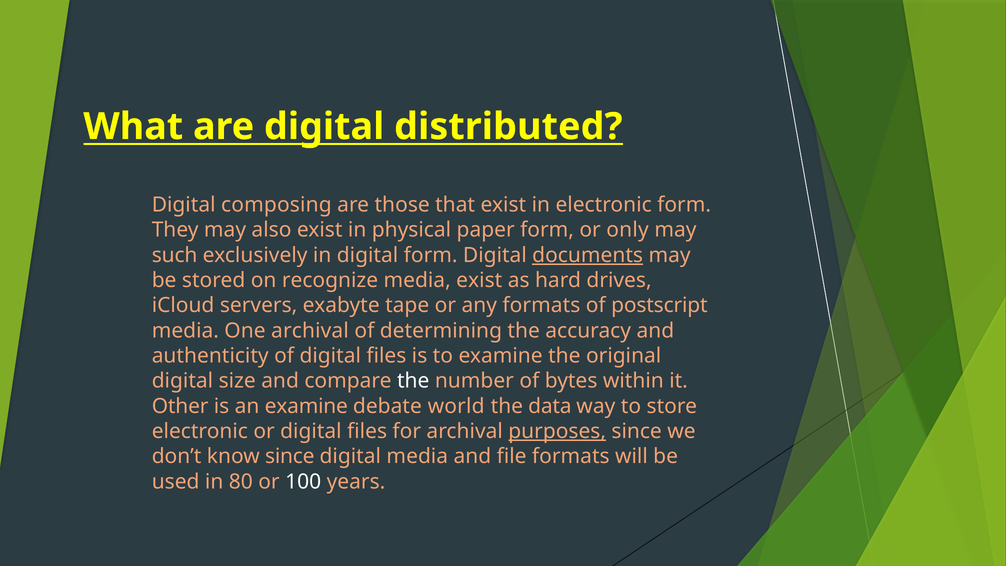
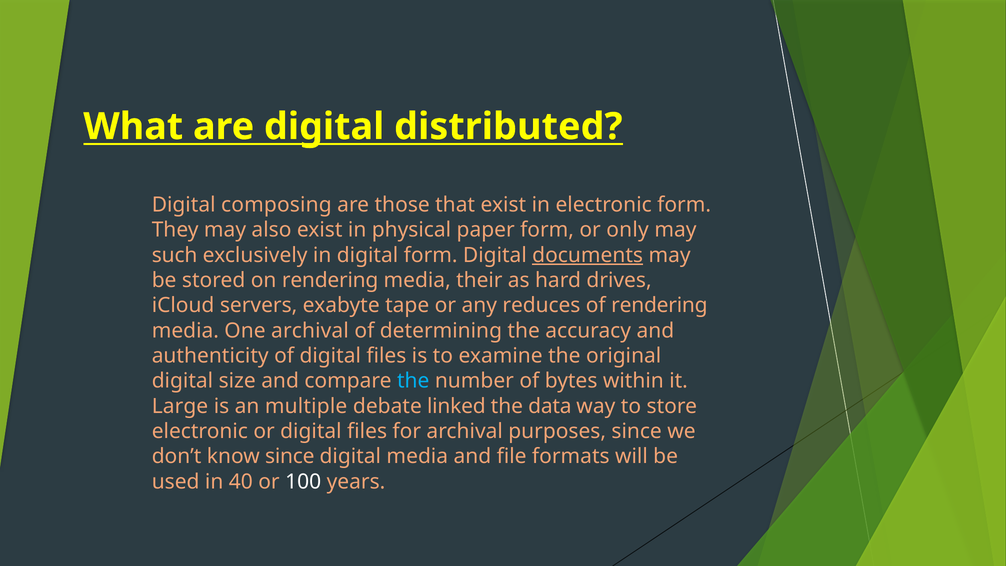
on recognize: recognize -> rendering
media exist: exist -> their
any formats: formats -> reduces
of postscript: postscript -> rendering
the at (413, 381) colour: white -> light blue
Other: Other -> Large
an examine: examine -> multiple
world: world -> linked
purposes underline: present -> none
80: 80 -> 40
